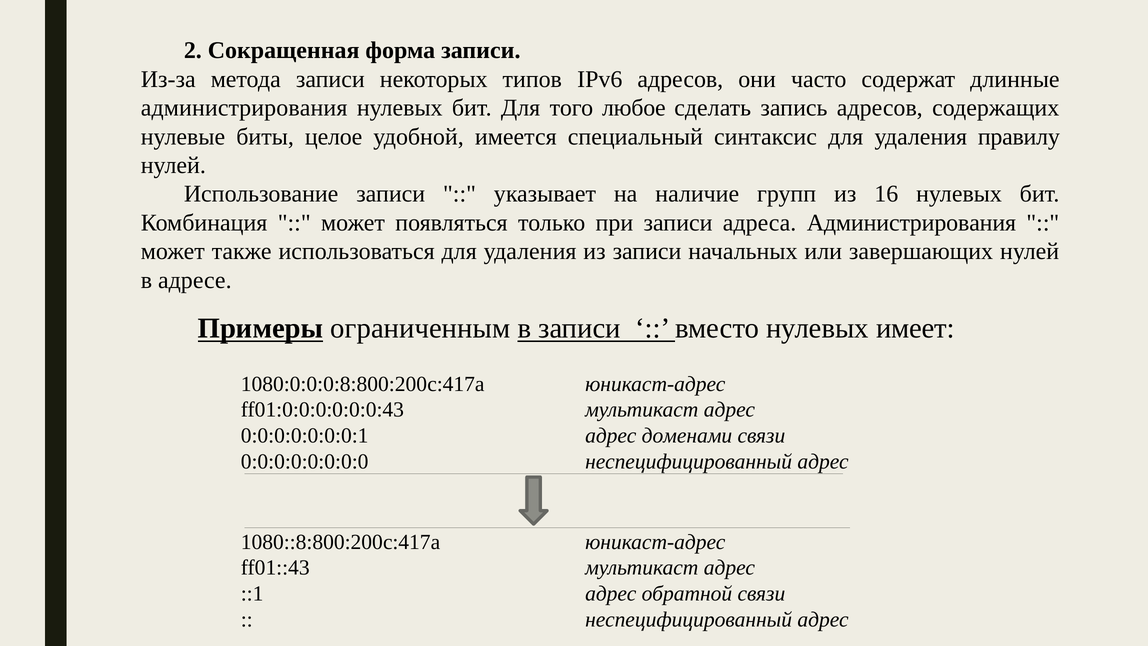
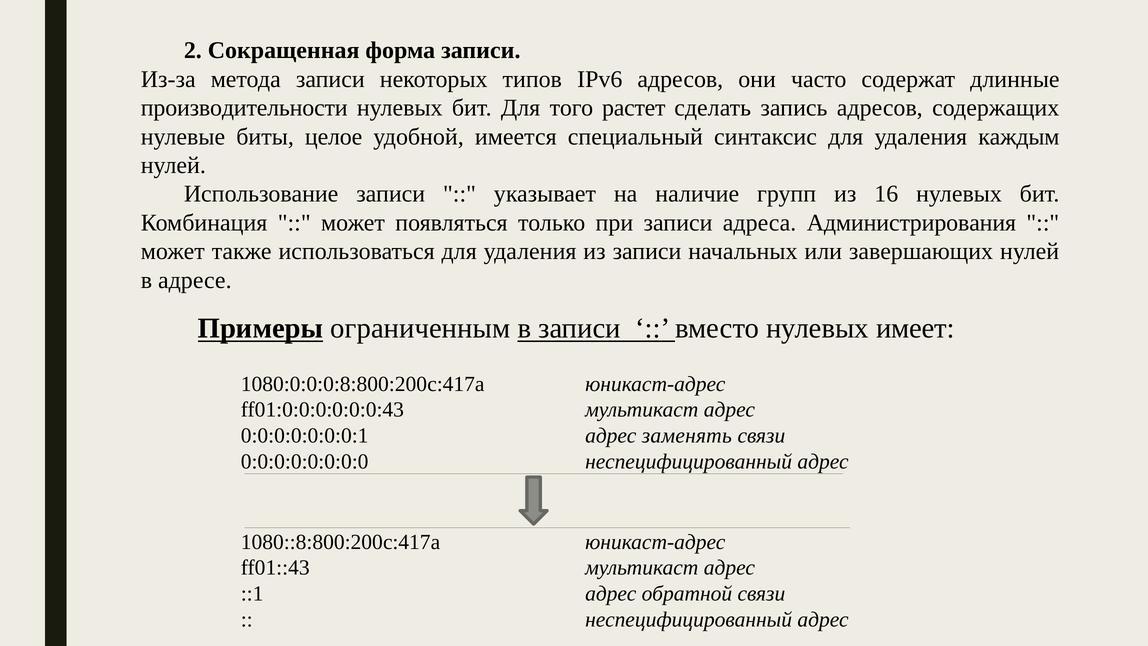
администрирования at (244, 108): администрирования -> производительности
любое: любое -> растет
правилу: правилу -> каждым
доменами: доменами -> заменять
